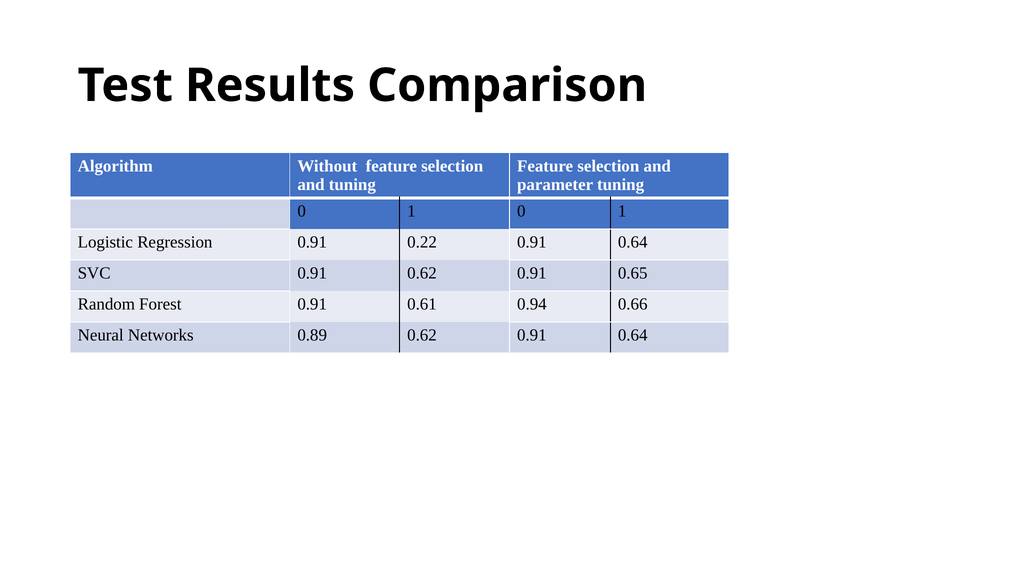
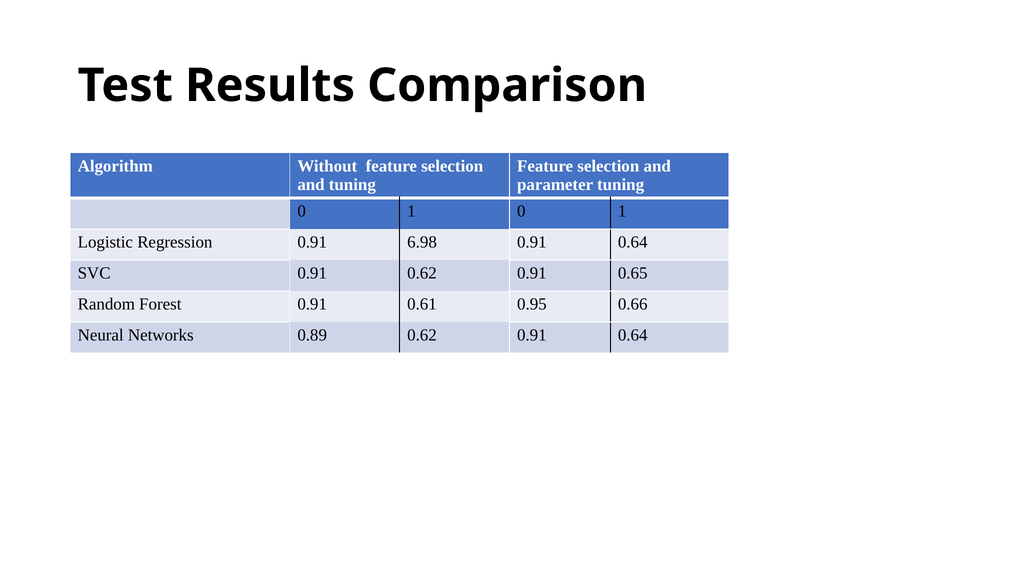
0.22: 0.22 -> 6.98
0.94: 0.94 -> 0.95
